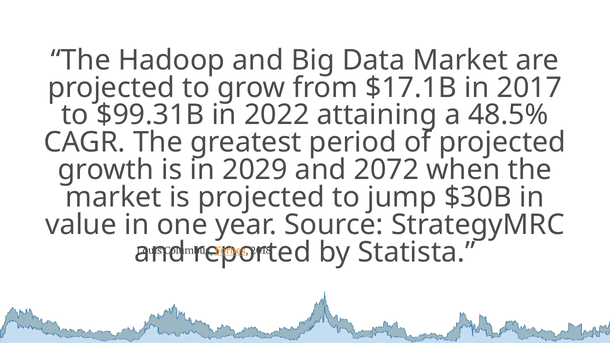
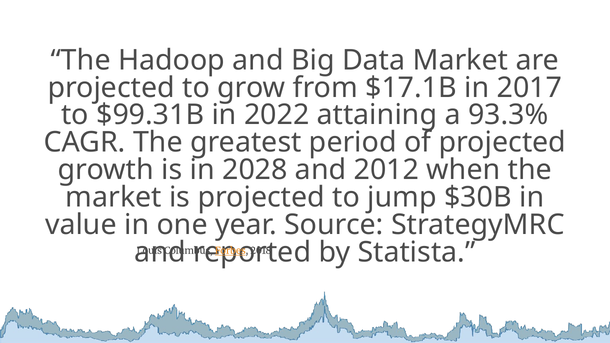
48.5%: 48.5% -> 93.3%
2029: 2029 -> 2028
2072: 2072 -> 2012
